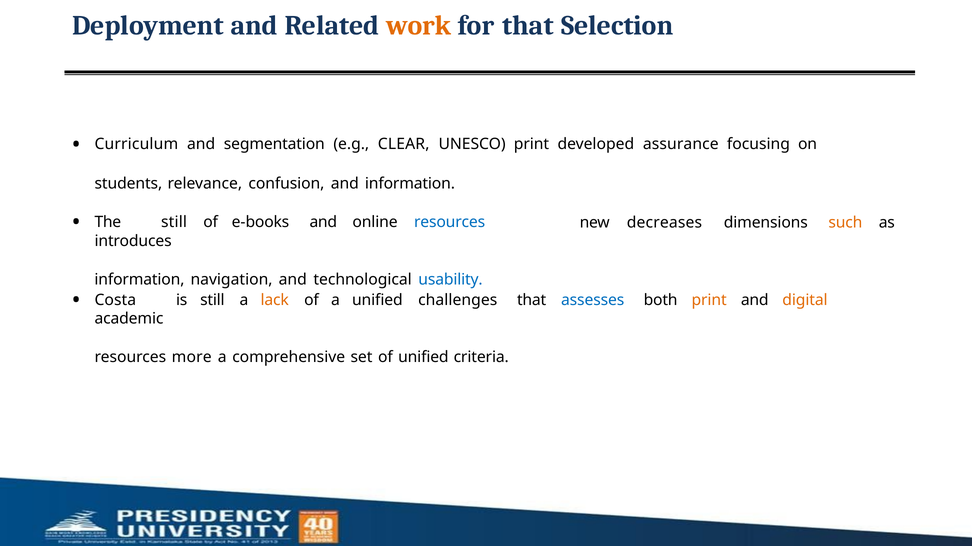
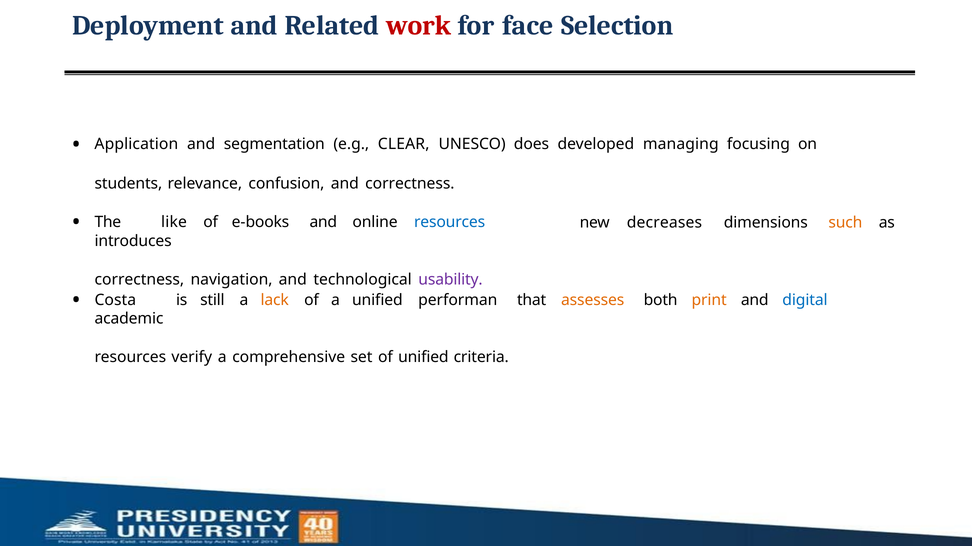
work colour: orange -> red
for that: that -> face
Curriculum: Curriculum -> Application
UNESCO print: print -> does
assurance: assurance -> managing
and information: information -> correctness
The still: still -> like
information at (139, 280): information -> correctness
usability colour: blue -> purple
challenges: challenges -> performan
assesses colour: blue -> orange
digital colour: orange -> blue
more: more -> verify
